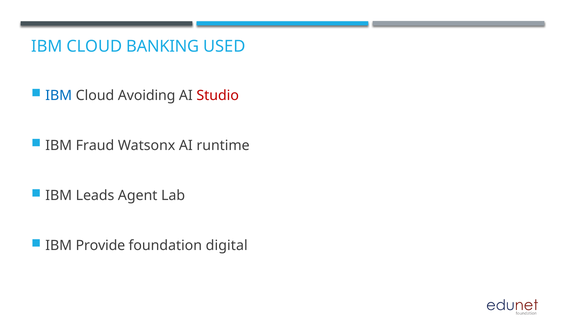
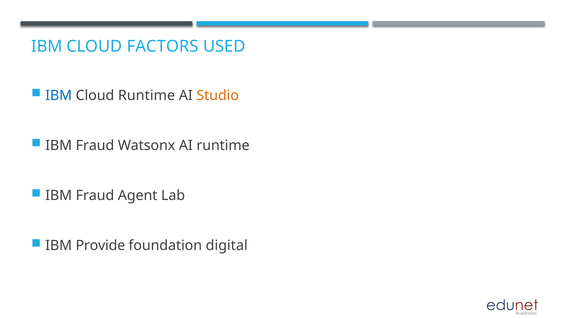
BANKING: BANKING -> FACTORS
Cloud Avoiding: Avoiding -> Runtime
Studio colour: red -> orange
Leads at (95, 195): Leads -> Fraud
